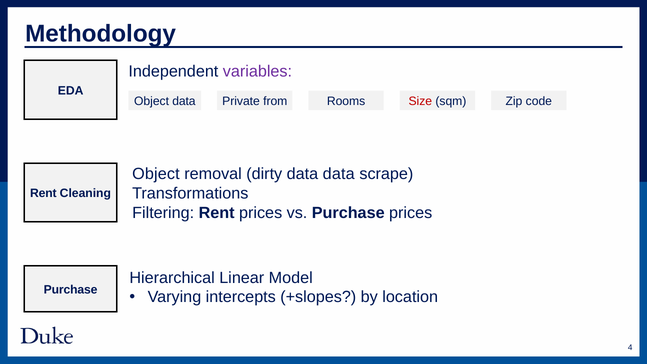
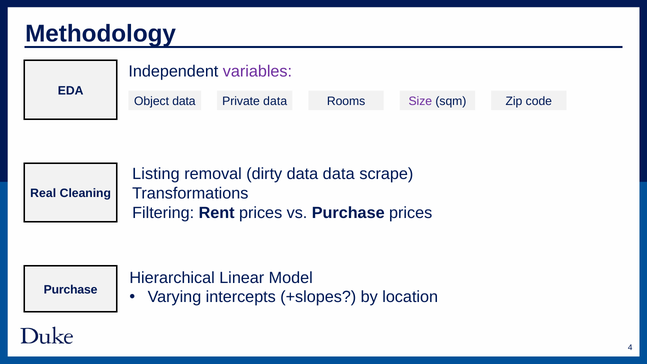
Private from: from -> data
Size colour: red -> purple
Object at (156, 174): Object -> Listing
Rent at (43, 193): Rent -> Real
